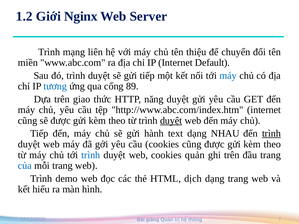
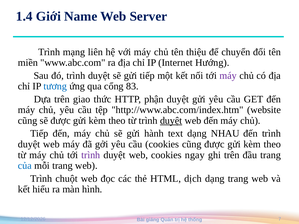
1.2: 1.2 -> 1.4
Nginx: Nginx -> Name
Default: Default -> Hướng
máy at (228, 76) colour: blue -> purple
89: 89 -> 83
năng: năng -> phận
http://www.abc.com/index.htm internet: internet -> website
trình at (271, 134) underline: present -> none
trình at (91, 155) colour: blue -> purple
cookies quản: quản -> ngay
demo: demo -> chuột
